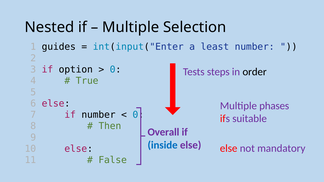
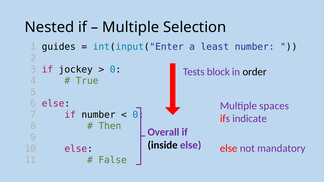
option: option -> jockey
steps: steps -> block
phases: phases -> spaces
suitable: suitable -> indicate
inside colour: blue -> black
